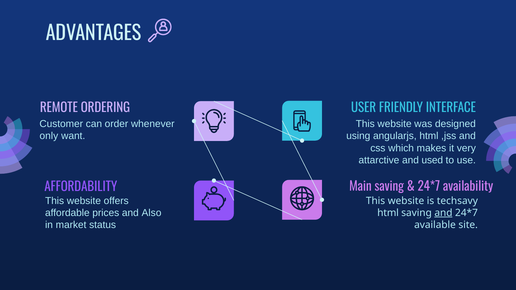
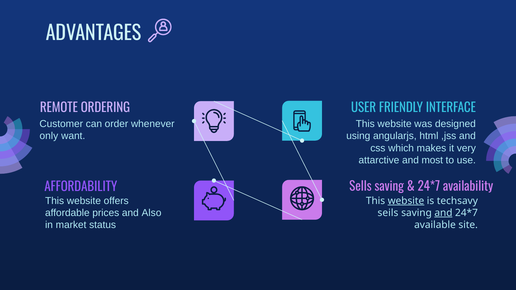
used: used -> most
Main: Main -> Sells
website at (406, 201) underline: none -> present
html at (388, 213): html -> seils
